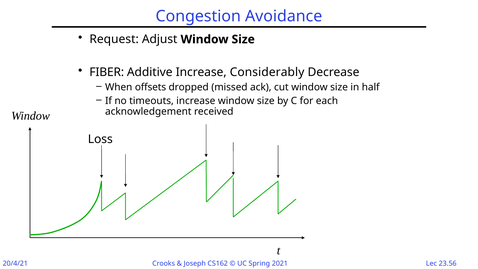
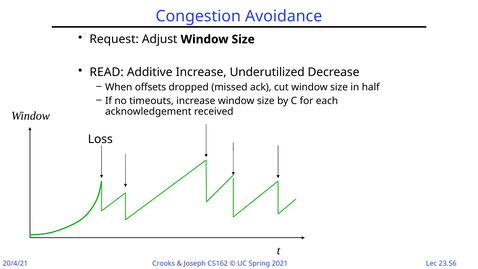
FIBER: FIBER -> READ
Considerably: Considerably -> Underutilized
